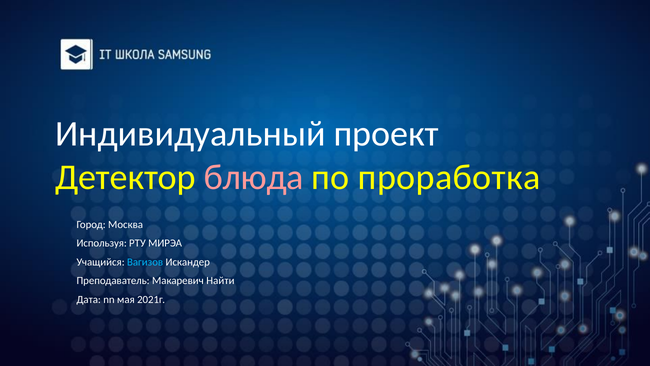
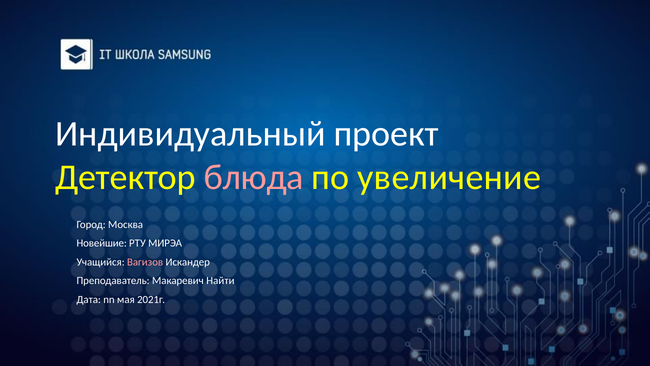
проработка: проработка -> увеличение
Используя: Используя -> Новейшие
Вагизов colour: light blue -> pink
